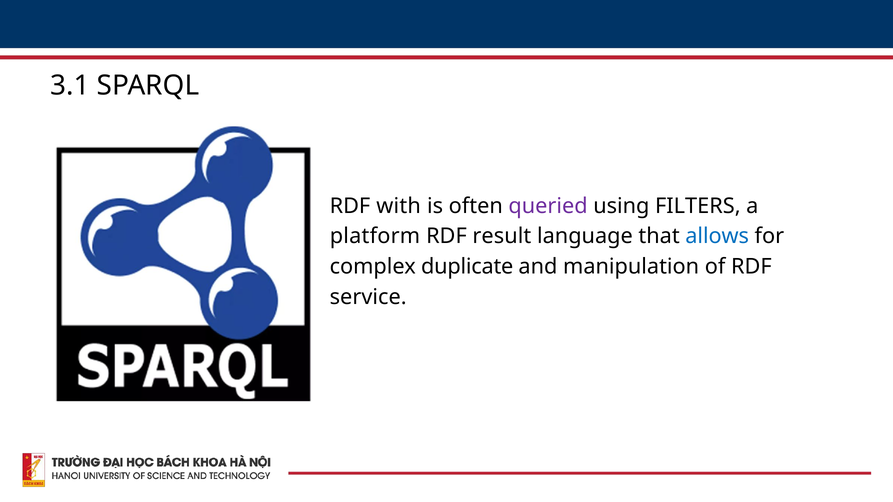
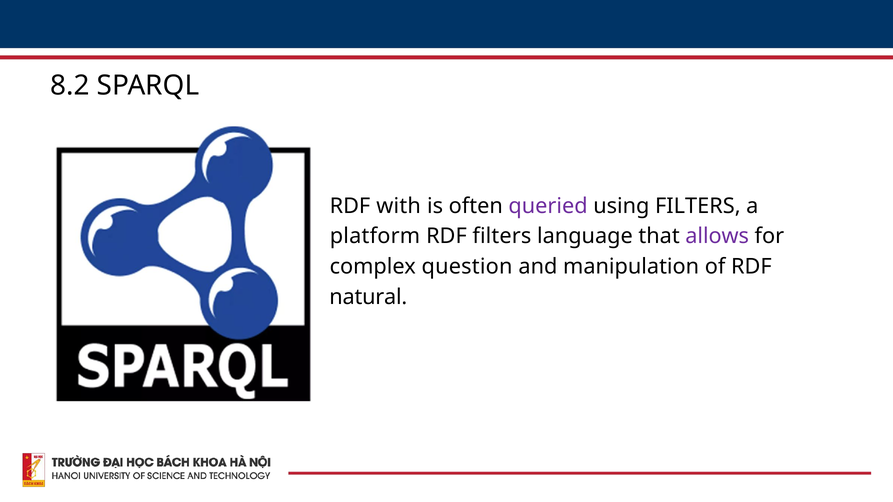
3.1: 3.1 -> 8.2
RDF result: result -> filters
allows colour: blue -> purple
duplicate: duplicate -> question
service: service -> natural
